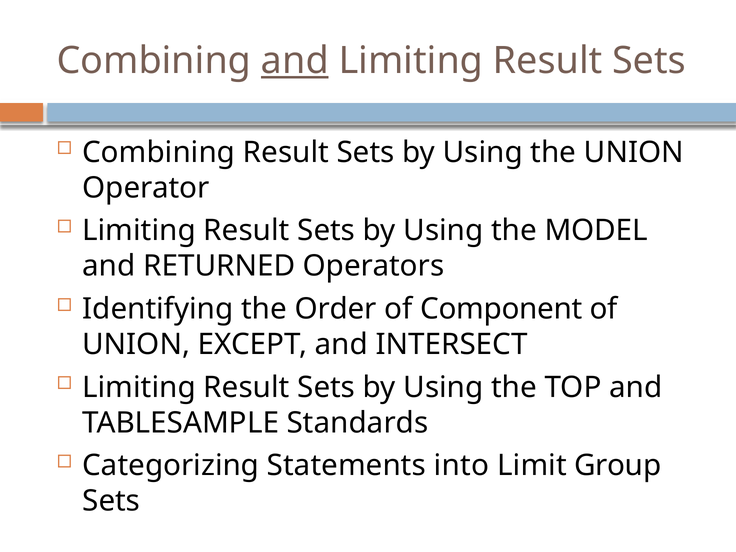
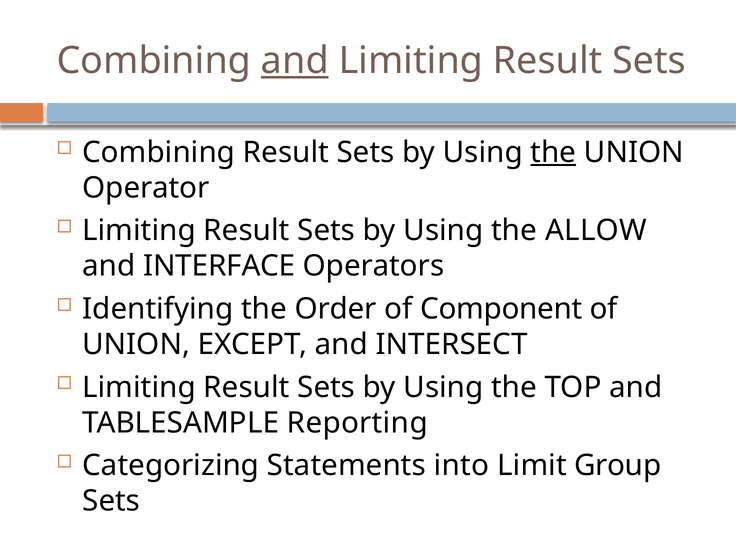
the at (553, 152) underline: none -> present
MODEL: MODEL -> ALLOW
RETURNED: RETURNED -> INTERFACE
Standards: Standards -> Reporting
